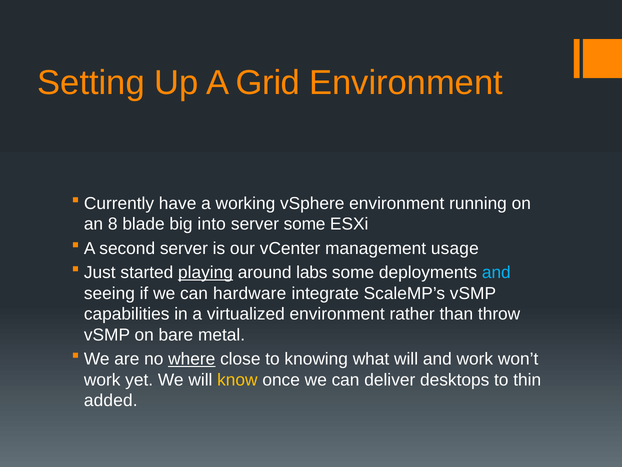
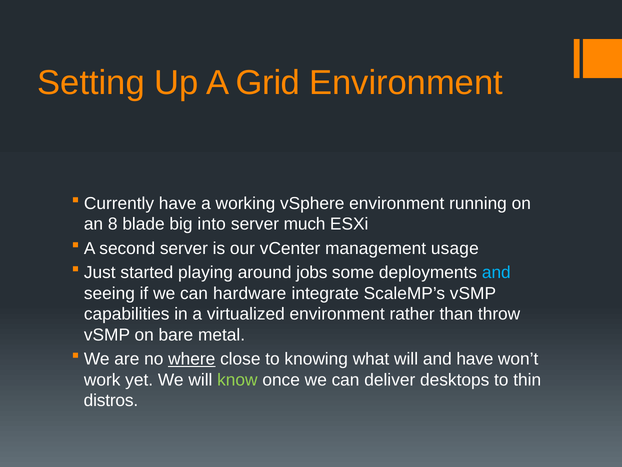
server some: some -> much
playing underline: present -> none
labs: labs -> jobs
and work: work -> have
know colour: yellow -> light green
added: added -> distros
